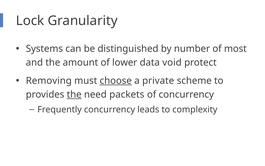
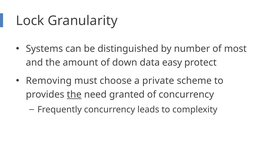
lower: lower -> down
void: void -> easy
choose underline: present -> none
packets: packets -> granted
